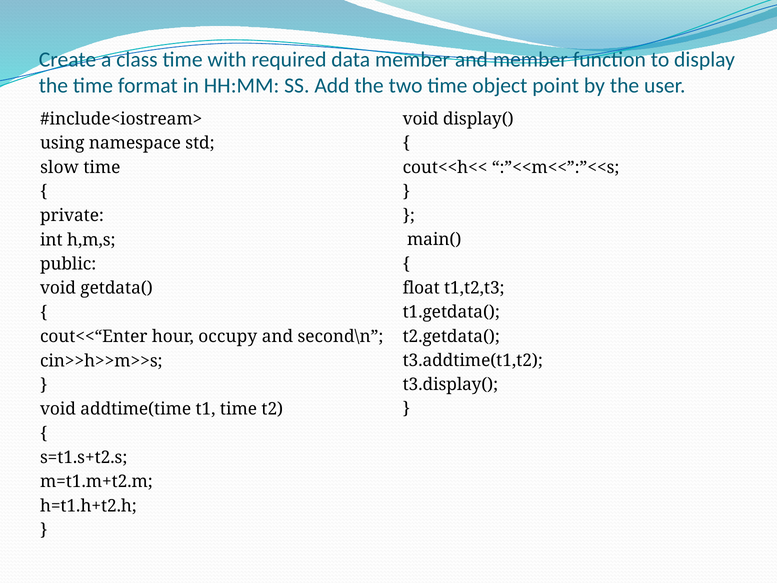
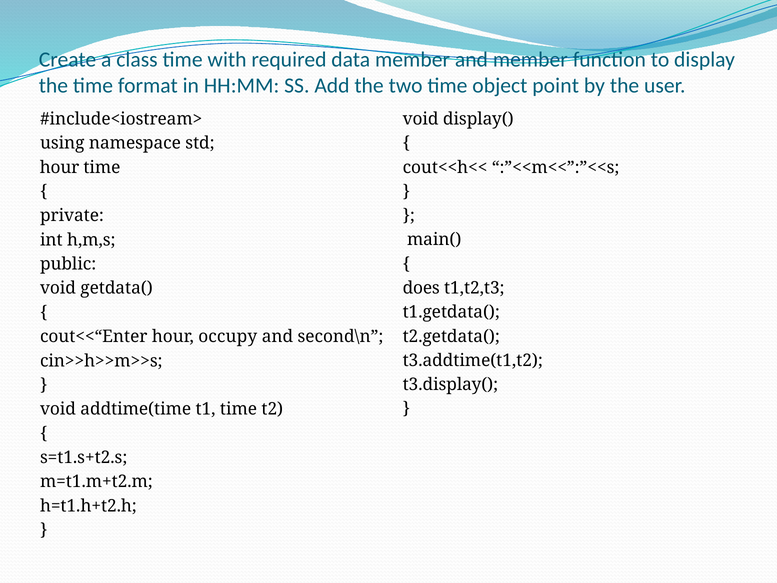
slow at (59, 167): slow -> hour
float: float -> does
